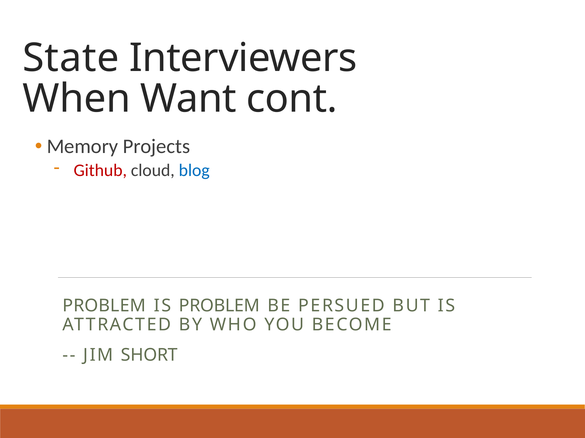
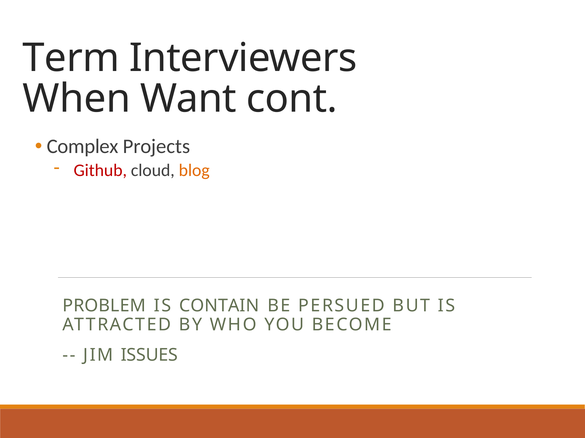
State: State -> Term
Memory: Memory -> Complex
blog colour: blue -> orange
IS PROBLEM: PROBLEM -> CONTAIN
SHORT: SHORT -> ISSUES
